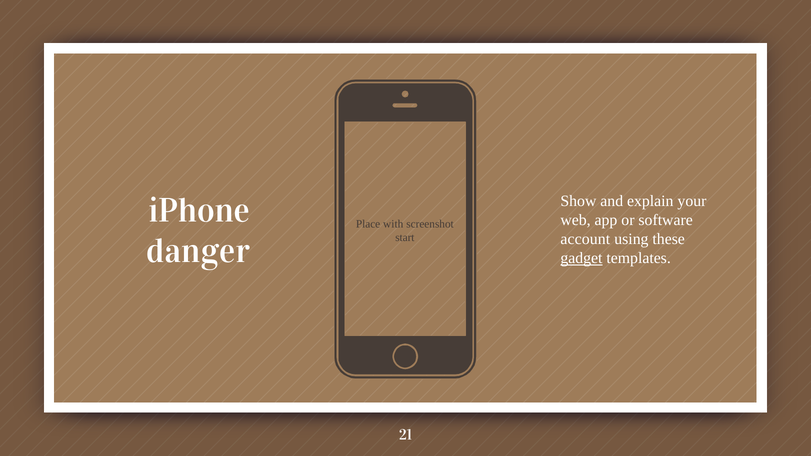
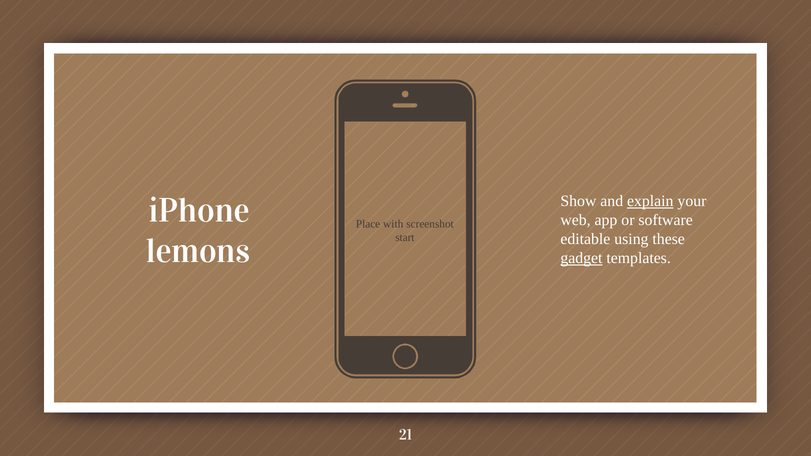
explain underline: none -> present
account: account -> editable
danger: danger -> lemons
